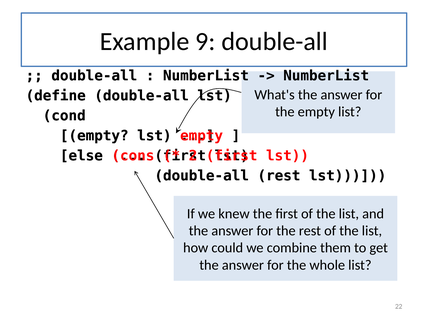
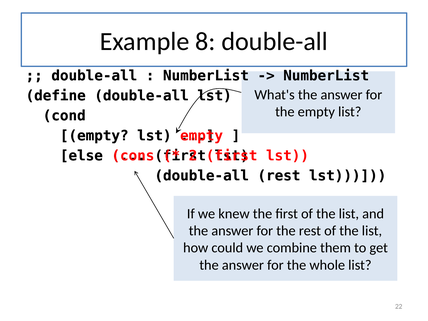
9: 9 -> 8
